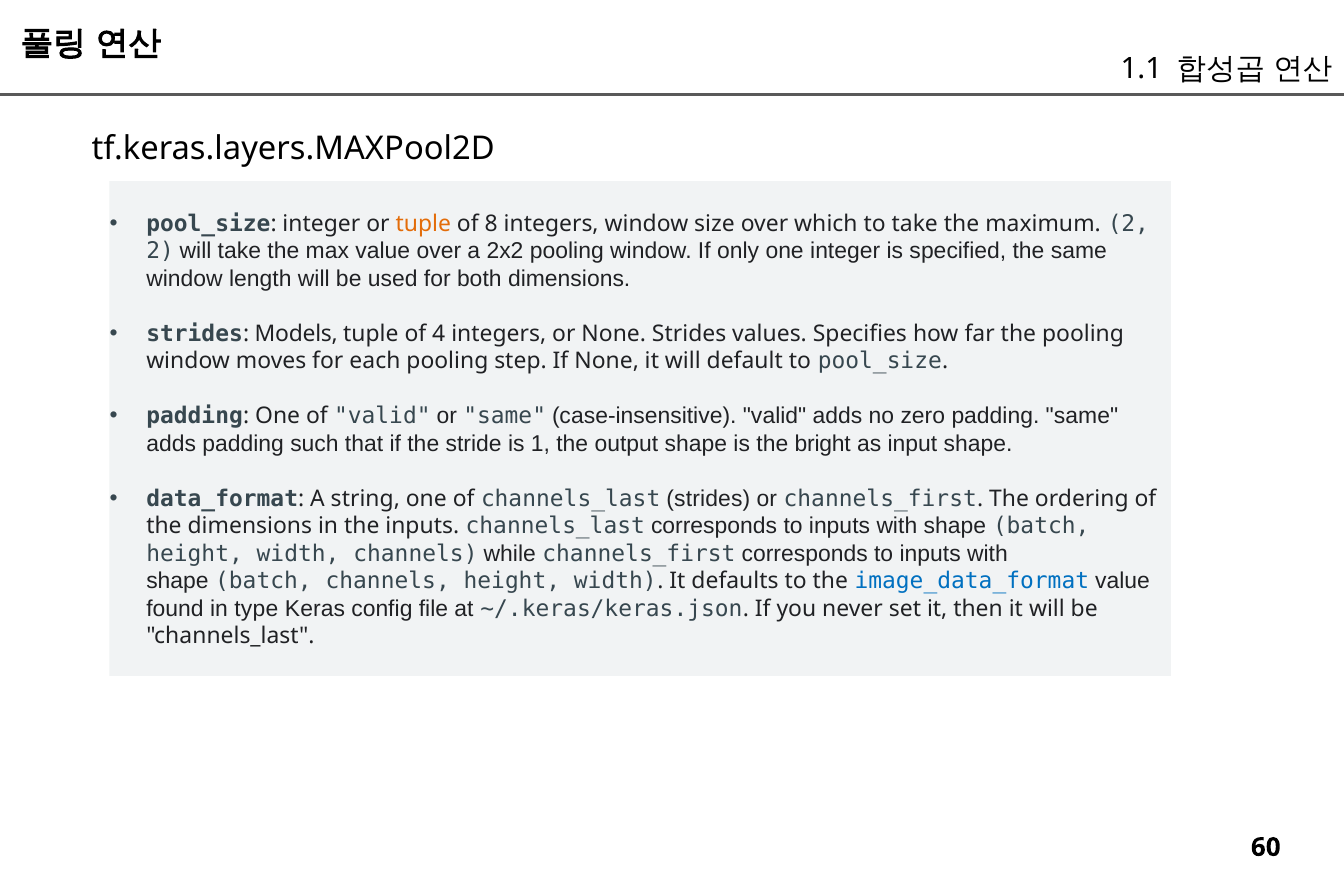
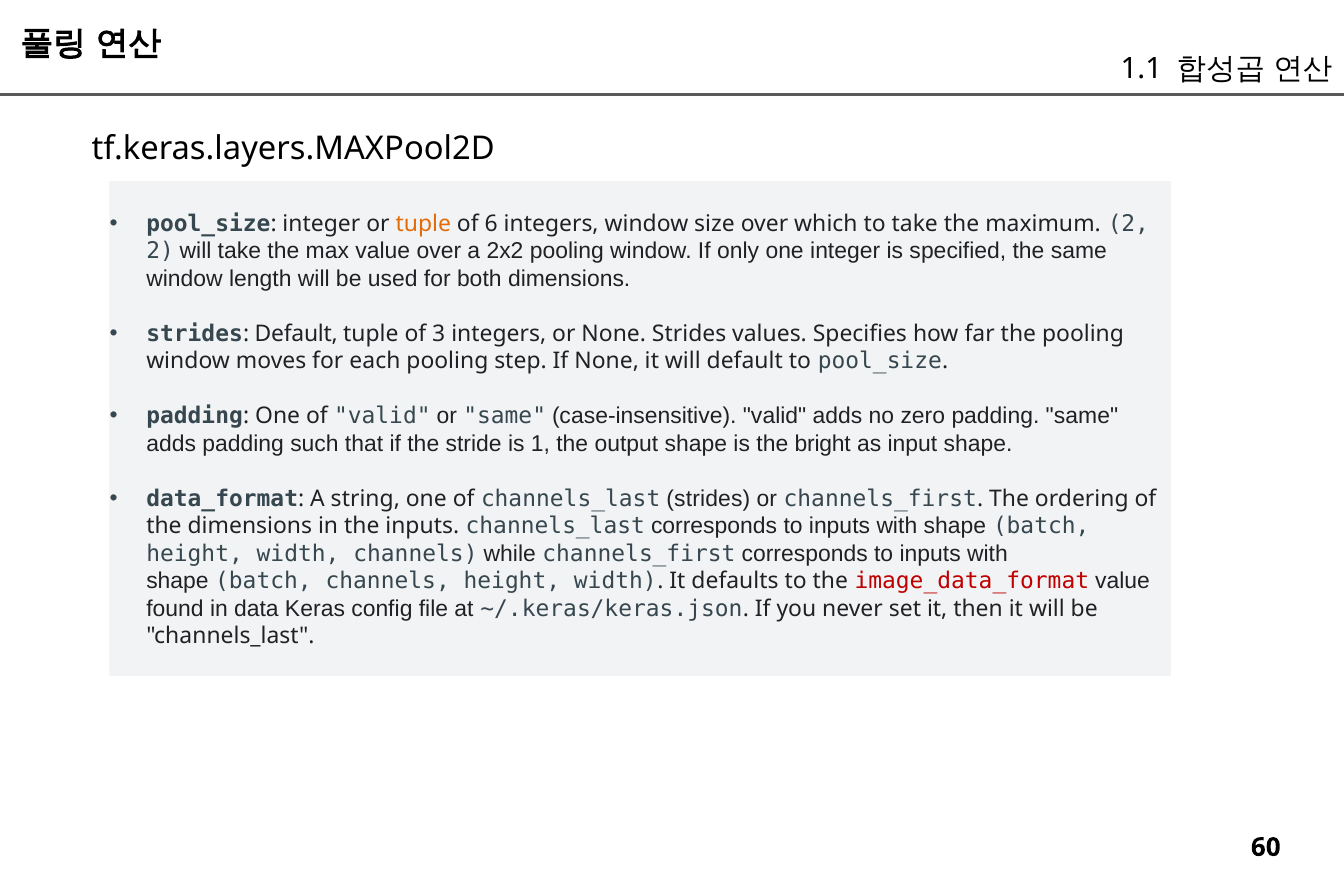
8: 8 -> 6
Models at (296, 334): Models -> Default
4: 4 -> 3
image_data_format colour: blue -> red
type: type -> data
